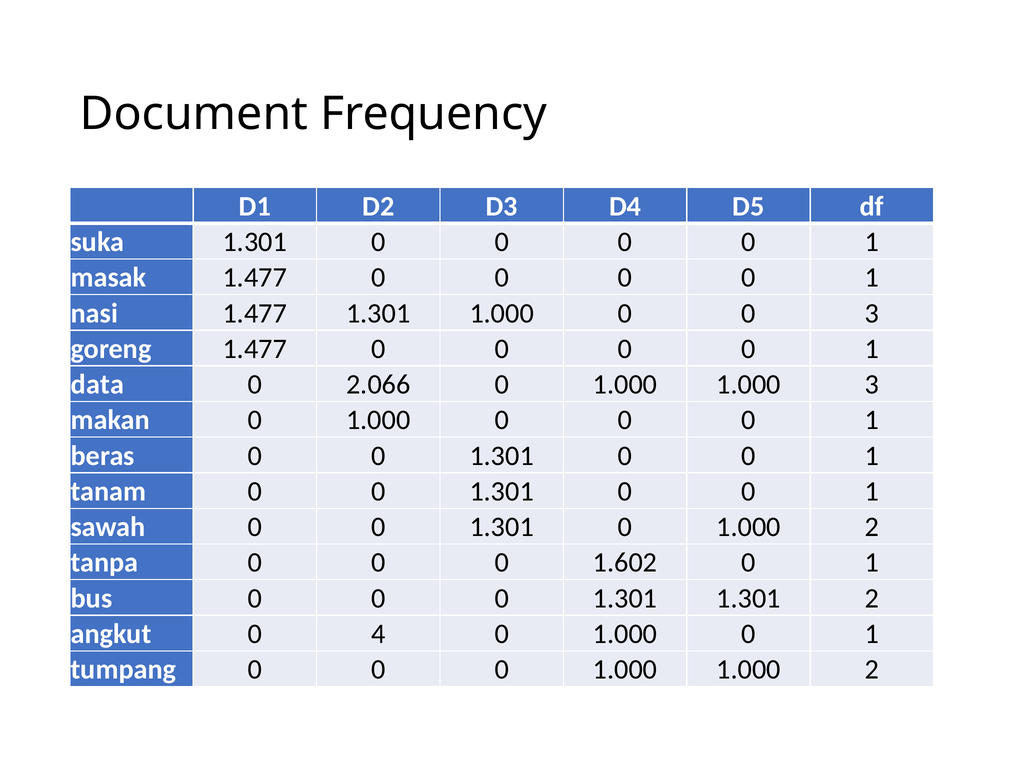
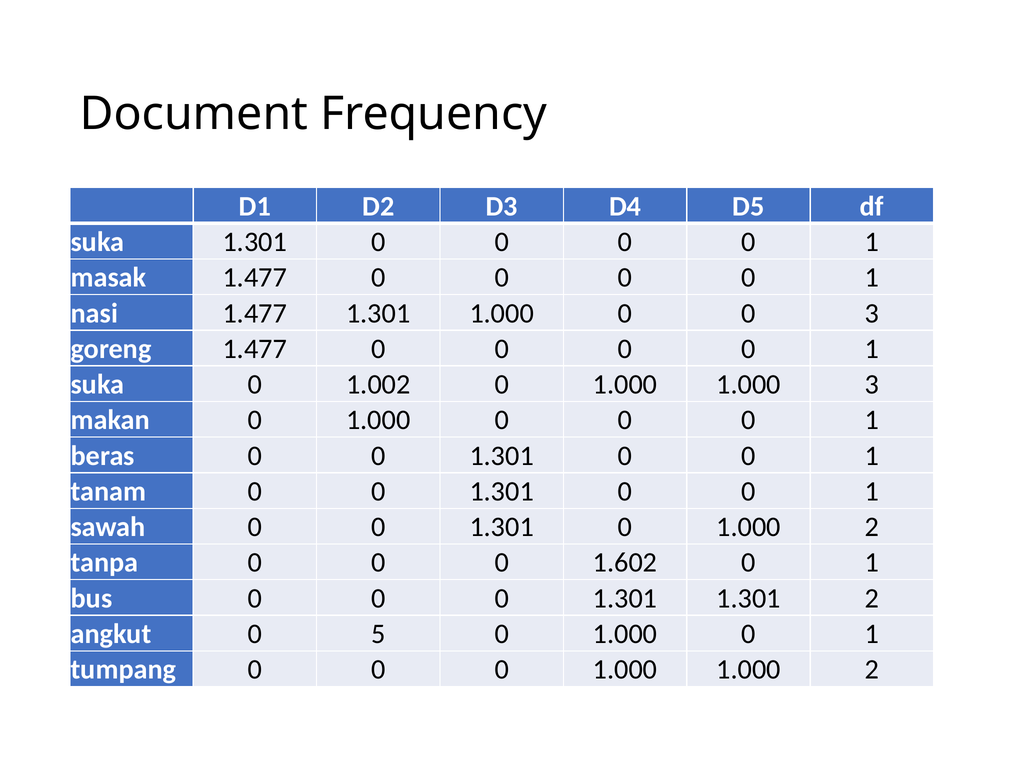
data at (97, 384): data -> suka
2.066: 2.066 -> 1.002
4: 4 -> 5
